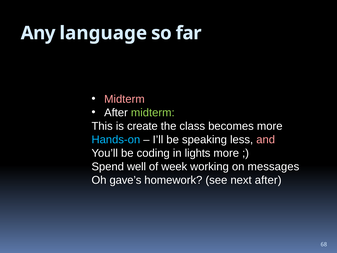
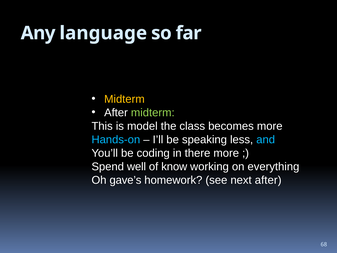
Midterm at (124, 99) colour: pink -> yellow
create: create -> model
and colour: pink -> light blue
lights: lights -> there
week: week -> know
messages: messages -> everything
